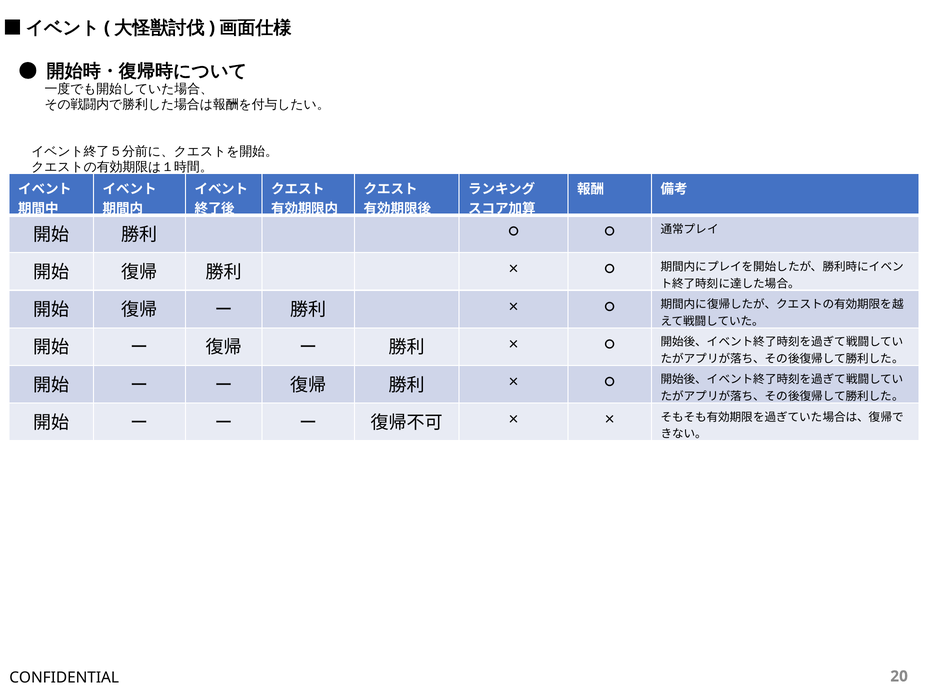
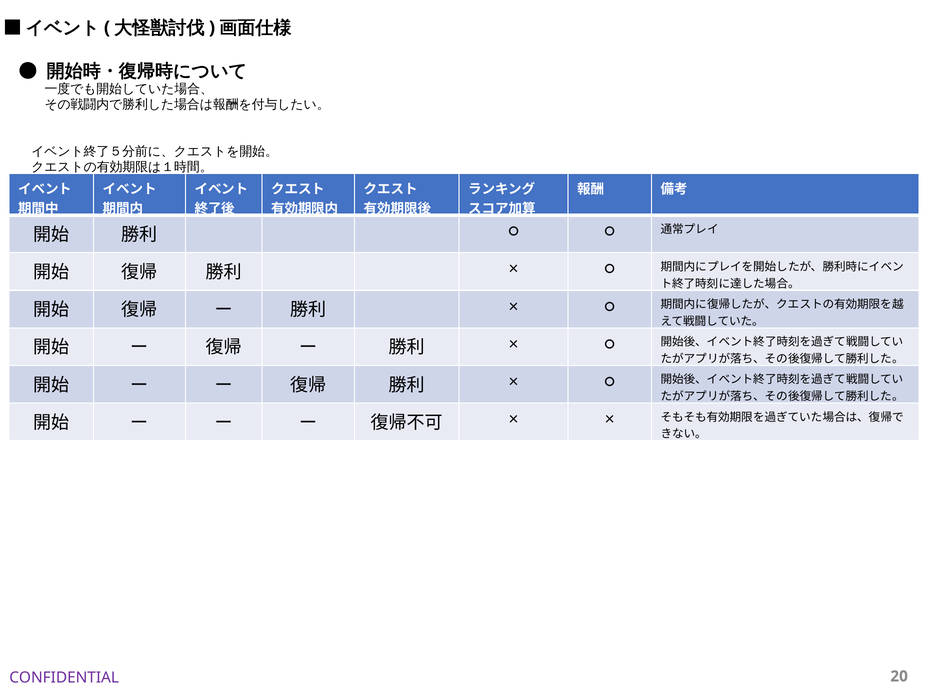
CONFIDENTIAL colour: black -> purple
